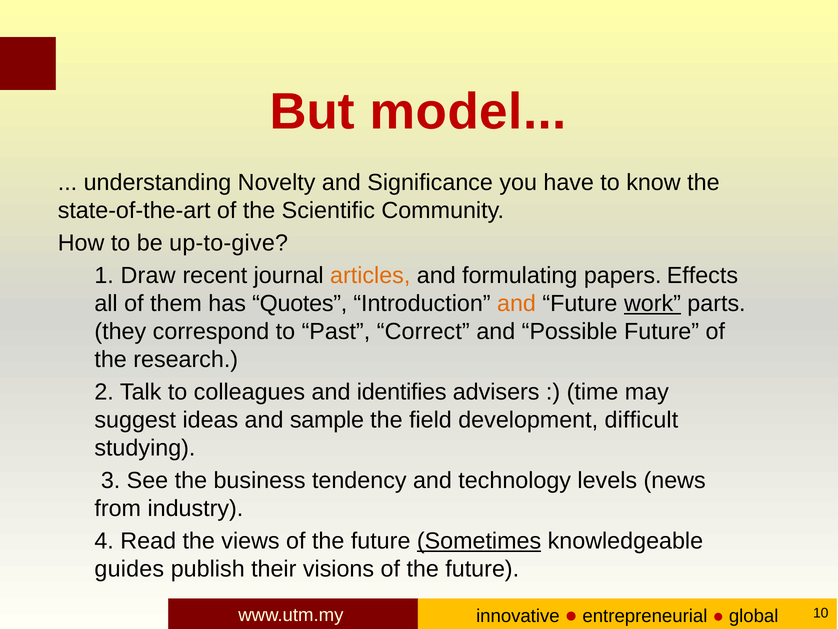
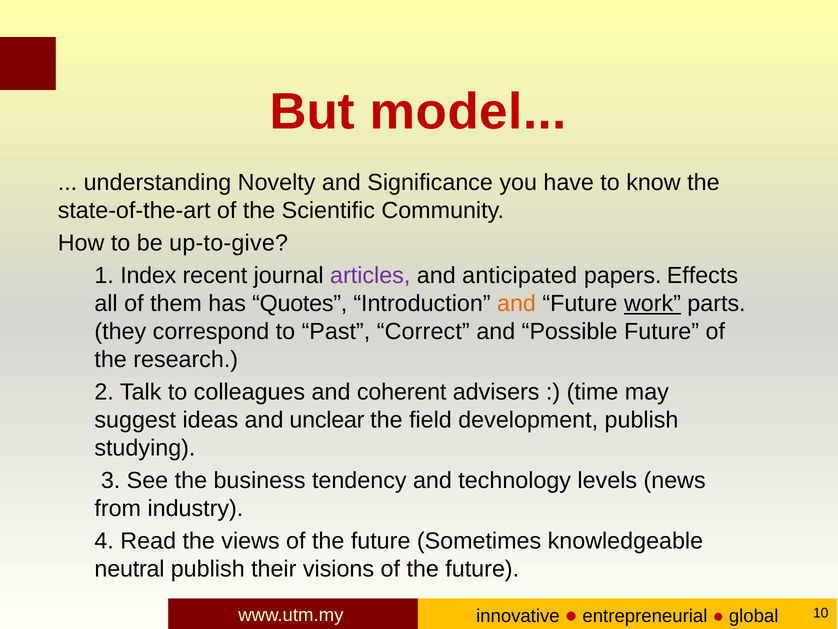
Draw: Draw -> Index
articles colour: orange -> purple
formulating: formulating -> anticipated
identifies: identifies -> coherent
sample: sample -> unclear
development difficult: difficult -> publish
Sometimes underline: present -> none
guides: guides -> neutral
